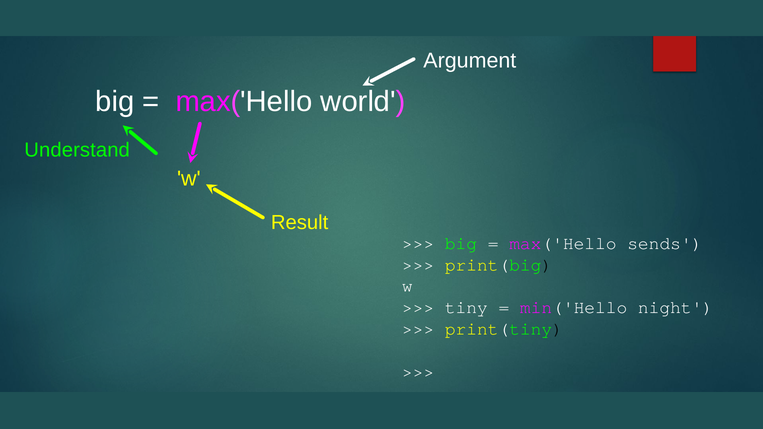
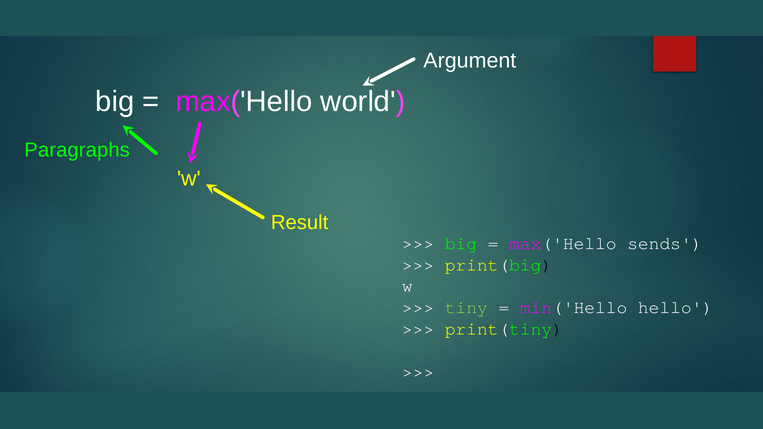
Understand: Understand -> Paragraphs
tiny colour: white -> light green
night: night -> hello
